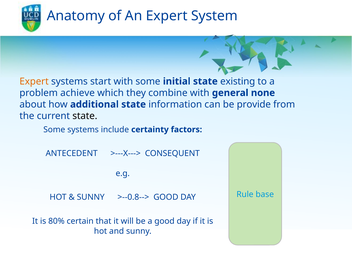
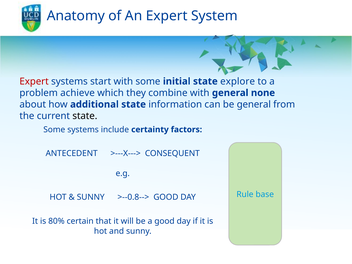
Expert at (34, 81) colour: orange -> red
existing: existing -> explore
be provide: provide -> general
